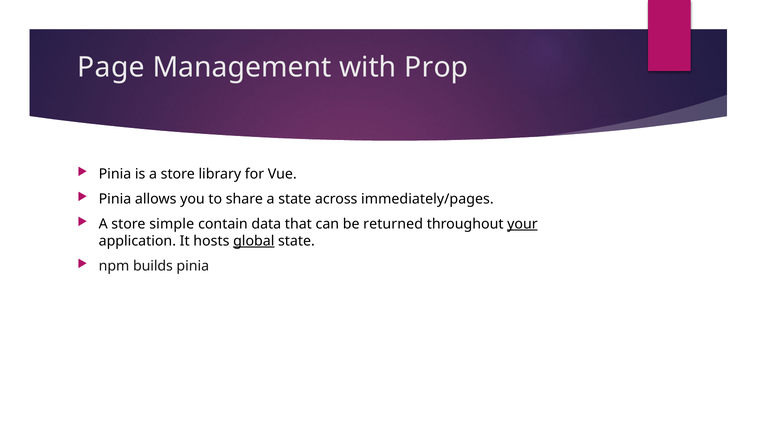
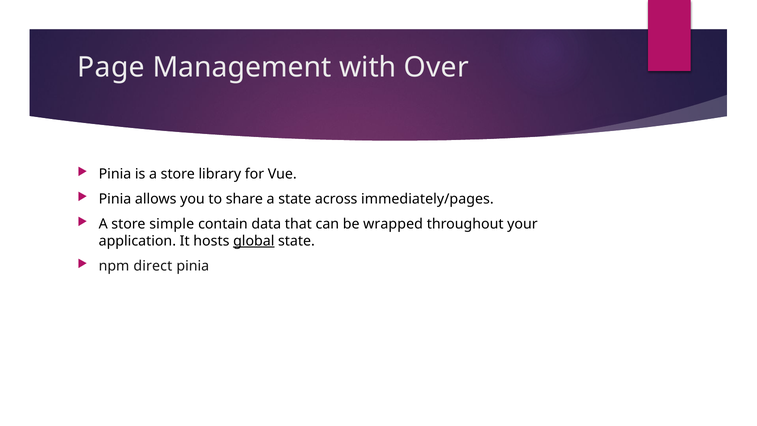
Prop: Prop -> Over
returned: returned -> wrapped
your underline: present -> none
builds: builds -> direct
